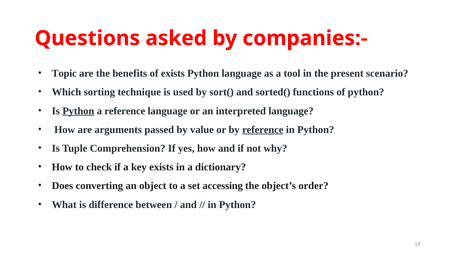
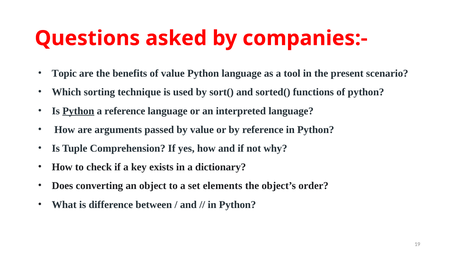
of exists: exists -> value
reference at (263, 130) underline: present -> none
accessing: accessing -> elements
